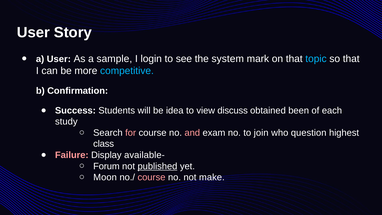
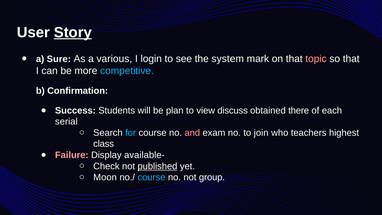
Story underline: none -> present
a User: User -> Sure
sample: sample -> various
topic colour: light blue -> pink
idea: idea -> plan
been: been -> there
study: study -> serial
for colour: pink -> light blue
question: question -> teachers
Forum: Forum -> Check
course at (151, 177) colour: pink -> light blue
make: make -> group
